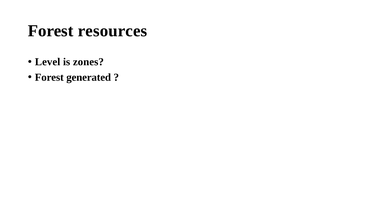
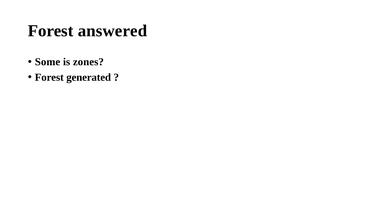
resources: resources -> answered
Level: Level -> Some
